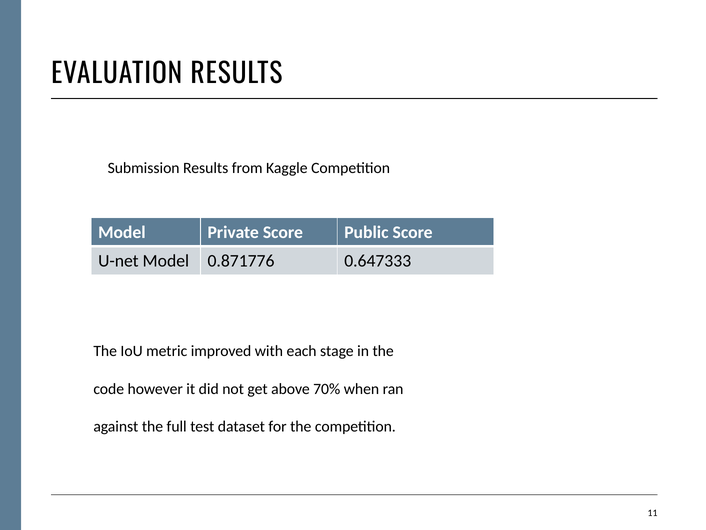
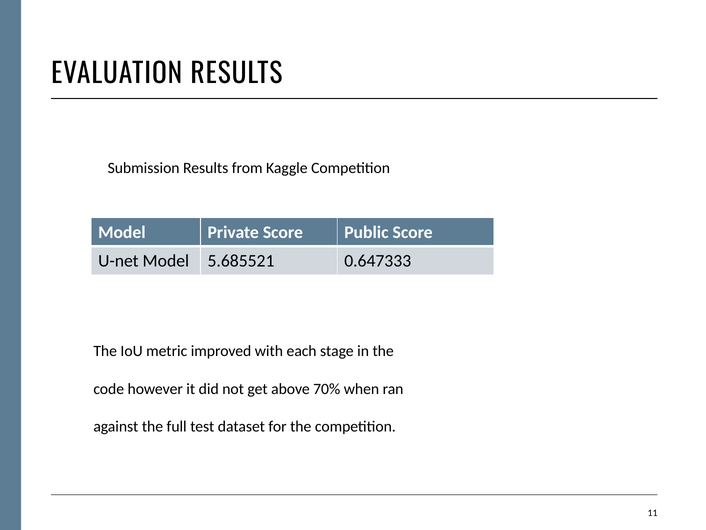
0.871776: 0.871776 -> 5.685521
